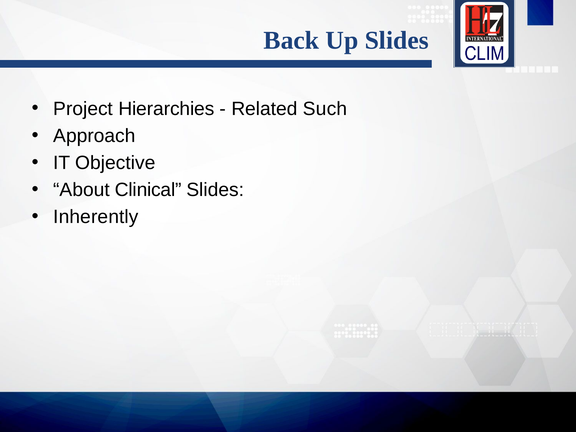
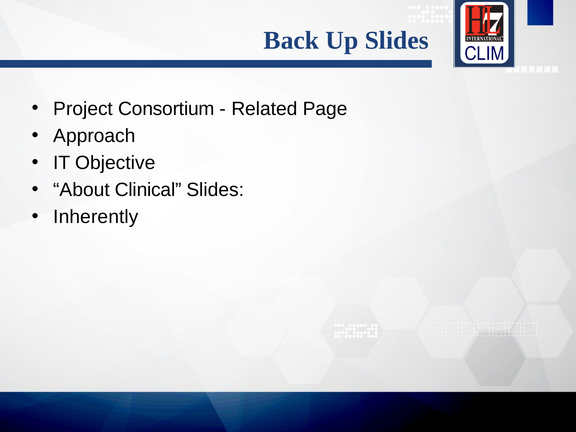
Hierarchies: Hierarchies -> Consortium
Such: Such -> Page
